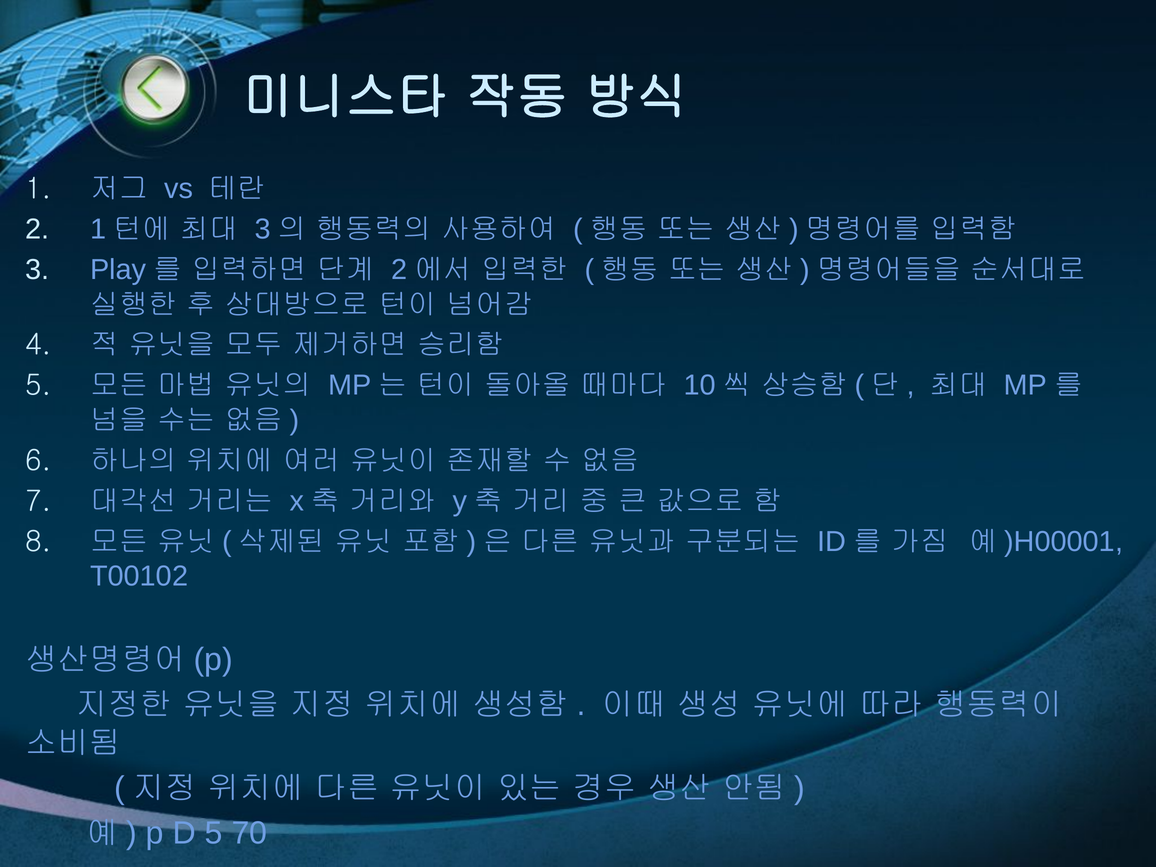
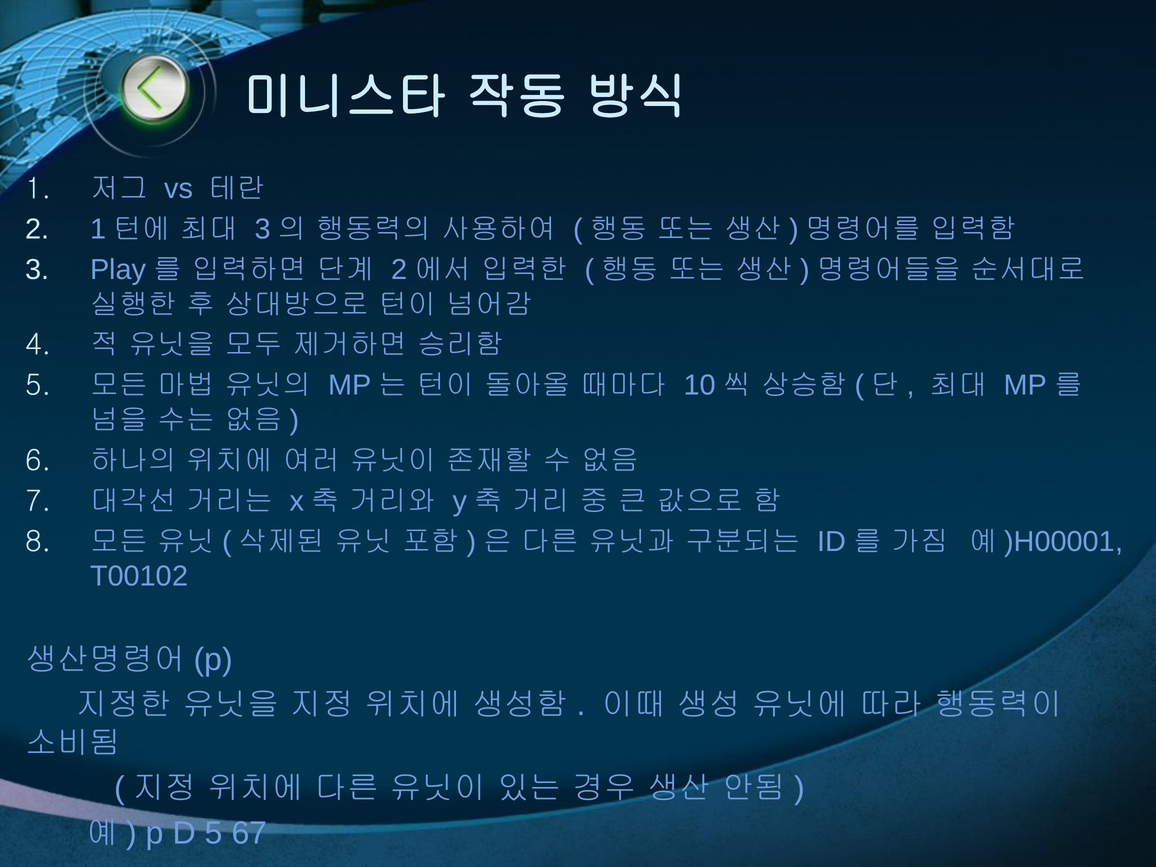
70: 70 -> 67
